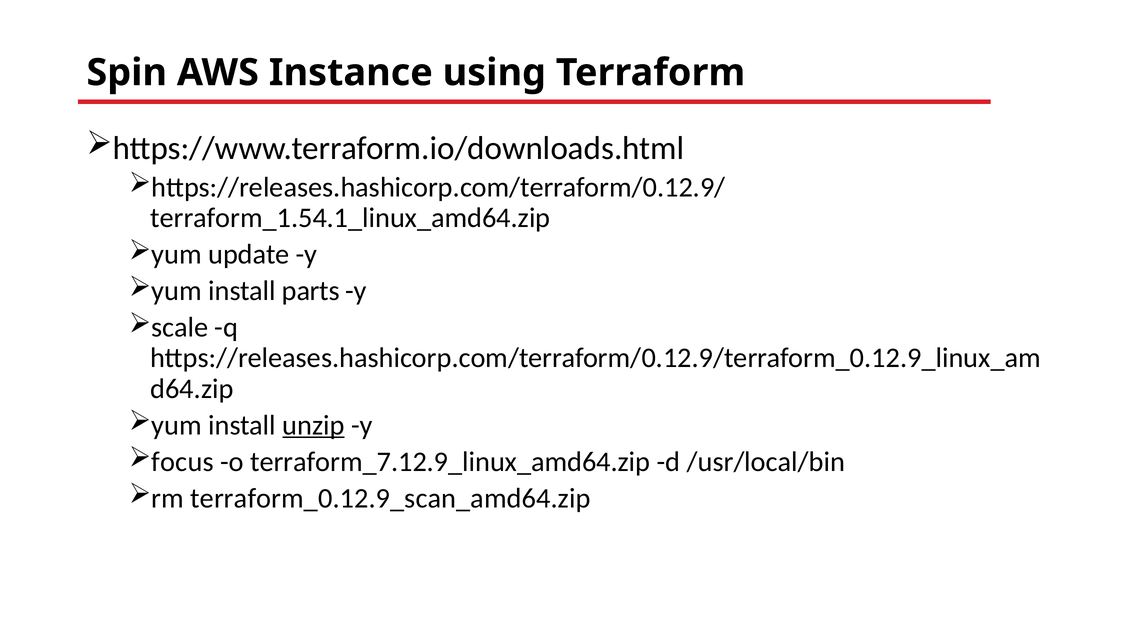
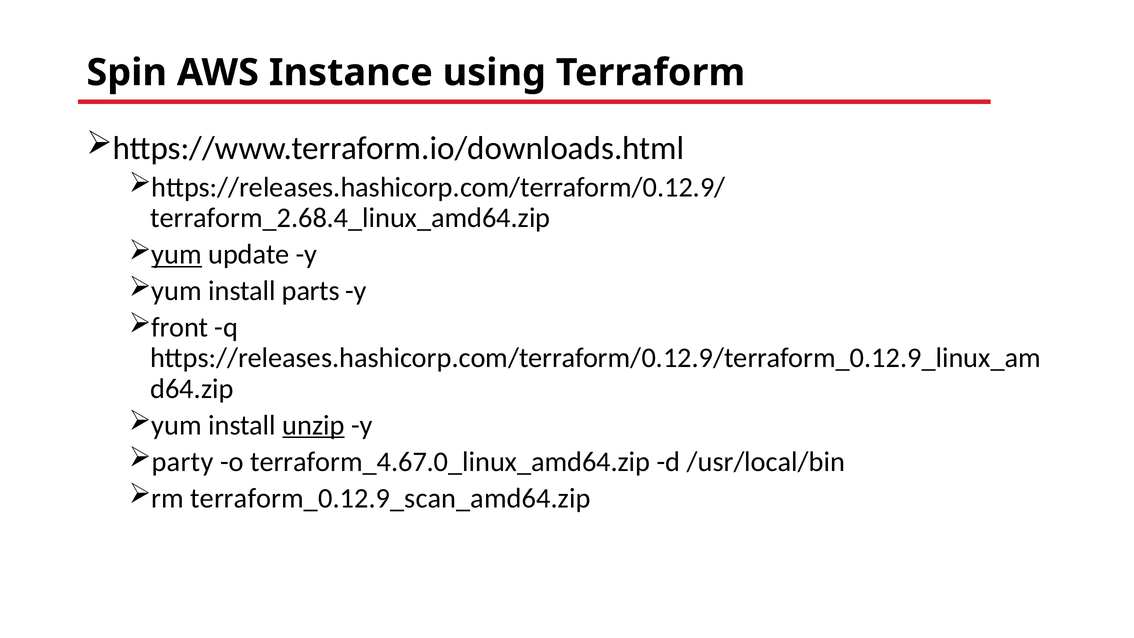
terraform_1.54.1_linux_amd64.zip: terraform_1.54.1_linux_amd64.zip -> terraform_2.68.4_linux_amd64.zip
yum at (177, 254) underline: none -> present
scale: scale -> front
focus: focus -> party
terraform_7.12.9_linux_amd64.zip: terraform_7.12.9_linux_amd64.zip -> terraform_4.67.0_linux_amd64.zip
